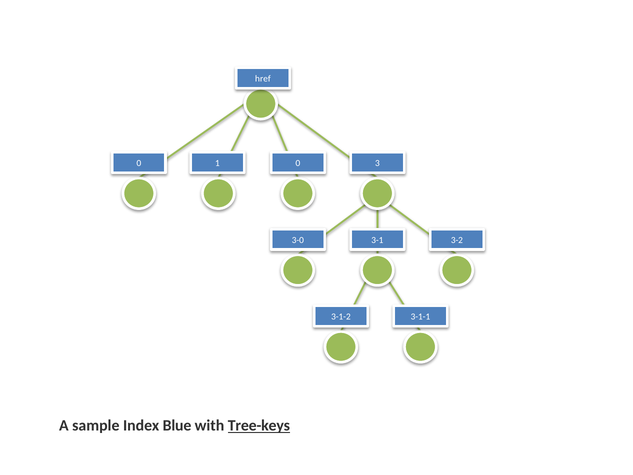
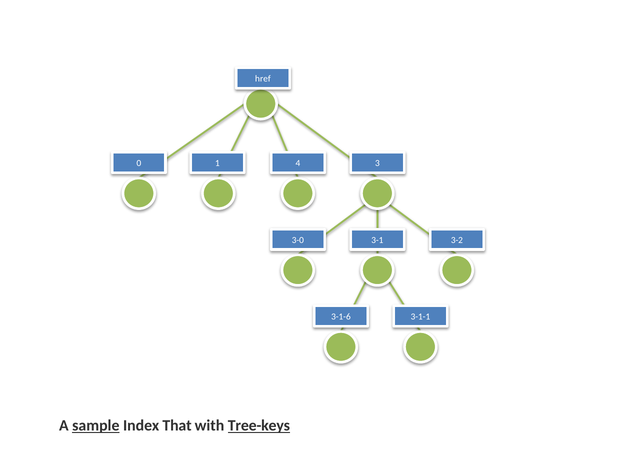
1 0: 0 -> 4
3-1-2: 3-1-2 -> 3-1-6
sample underline: none -> present
Blue: Blue -> That
